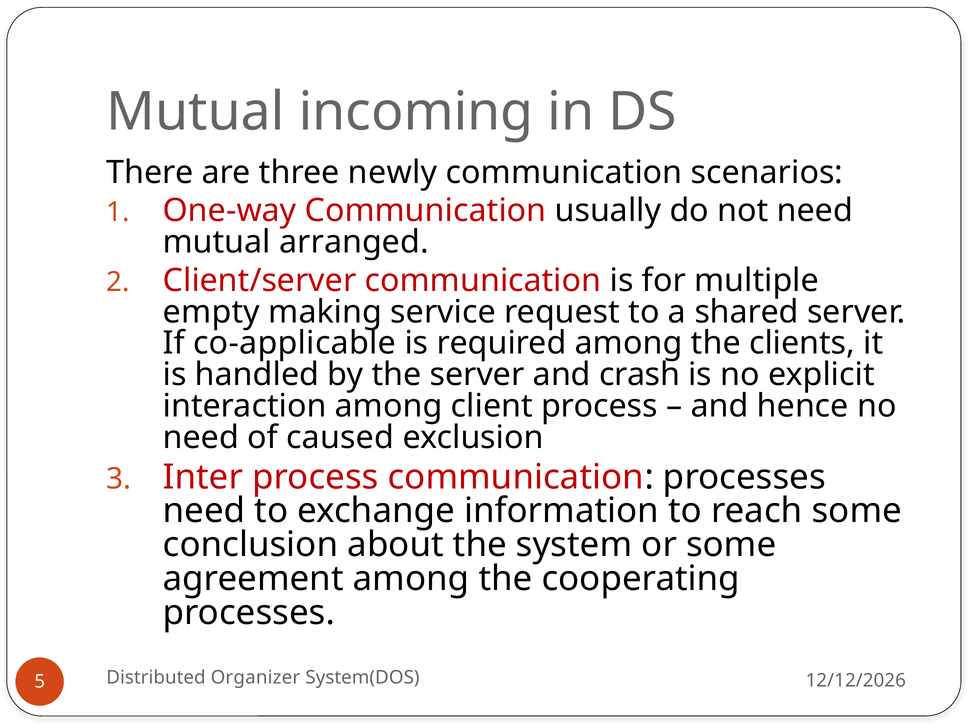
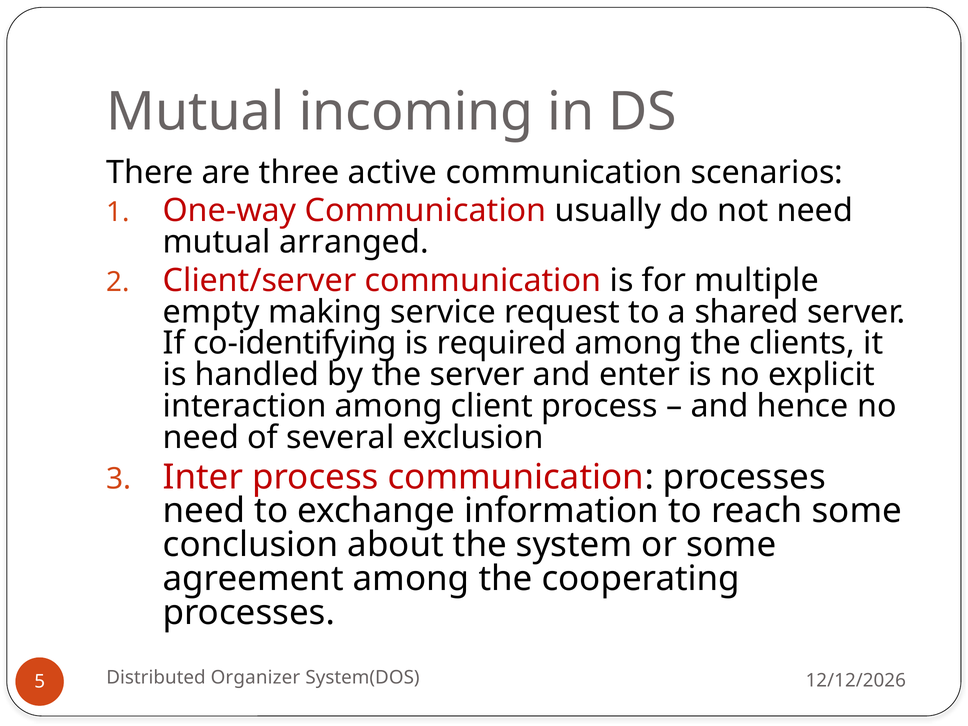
newly: newly -> active
co-applicable: co-applicable -> co-identifying
crash: crash -> enter
caused: caused -> several
